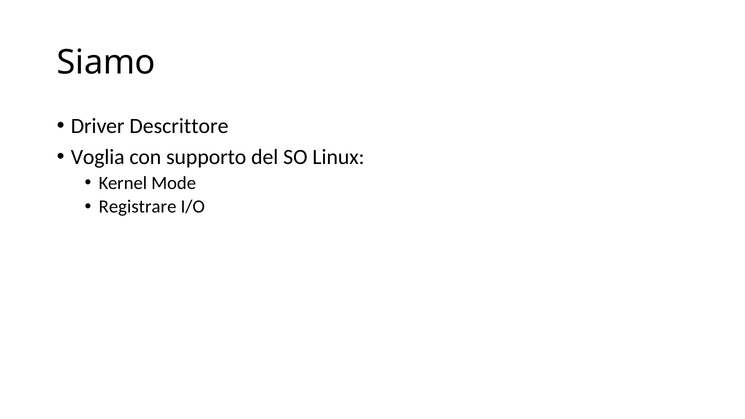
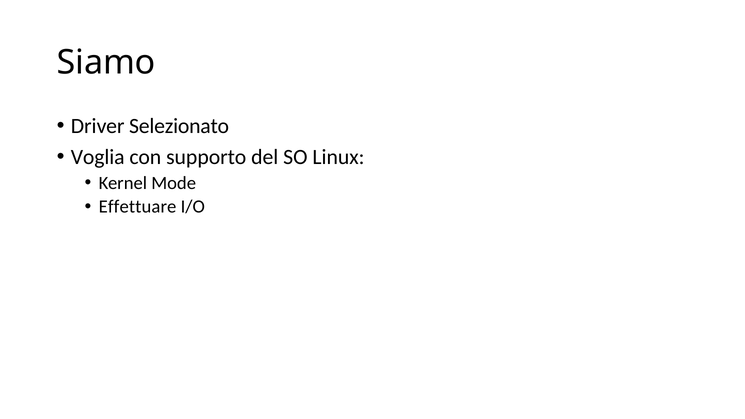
Descrittore: Descrittore -> Selezionato
Registrare: Registrare -> Effettuare
